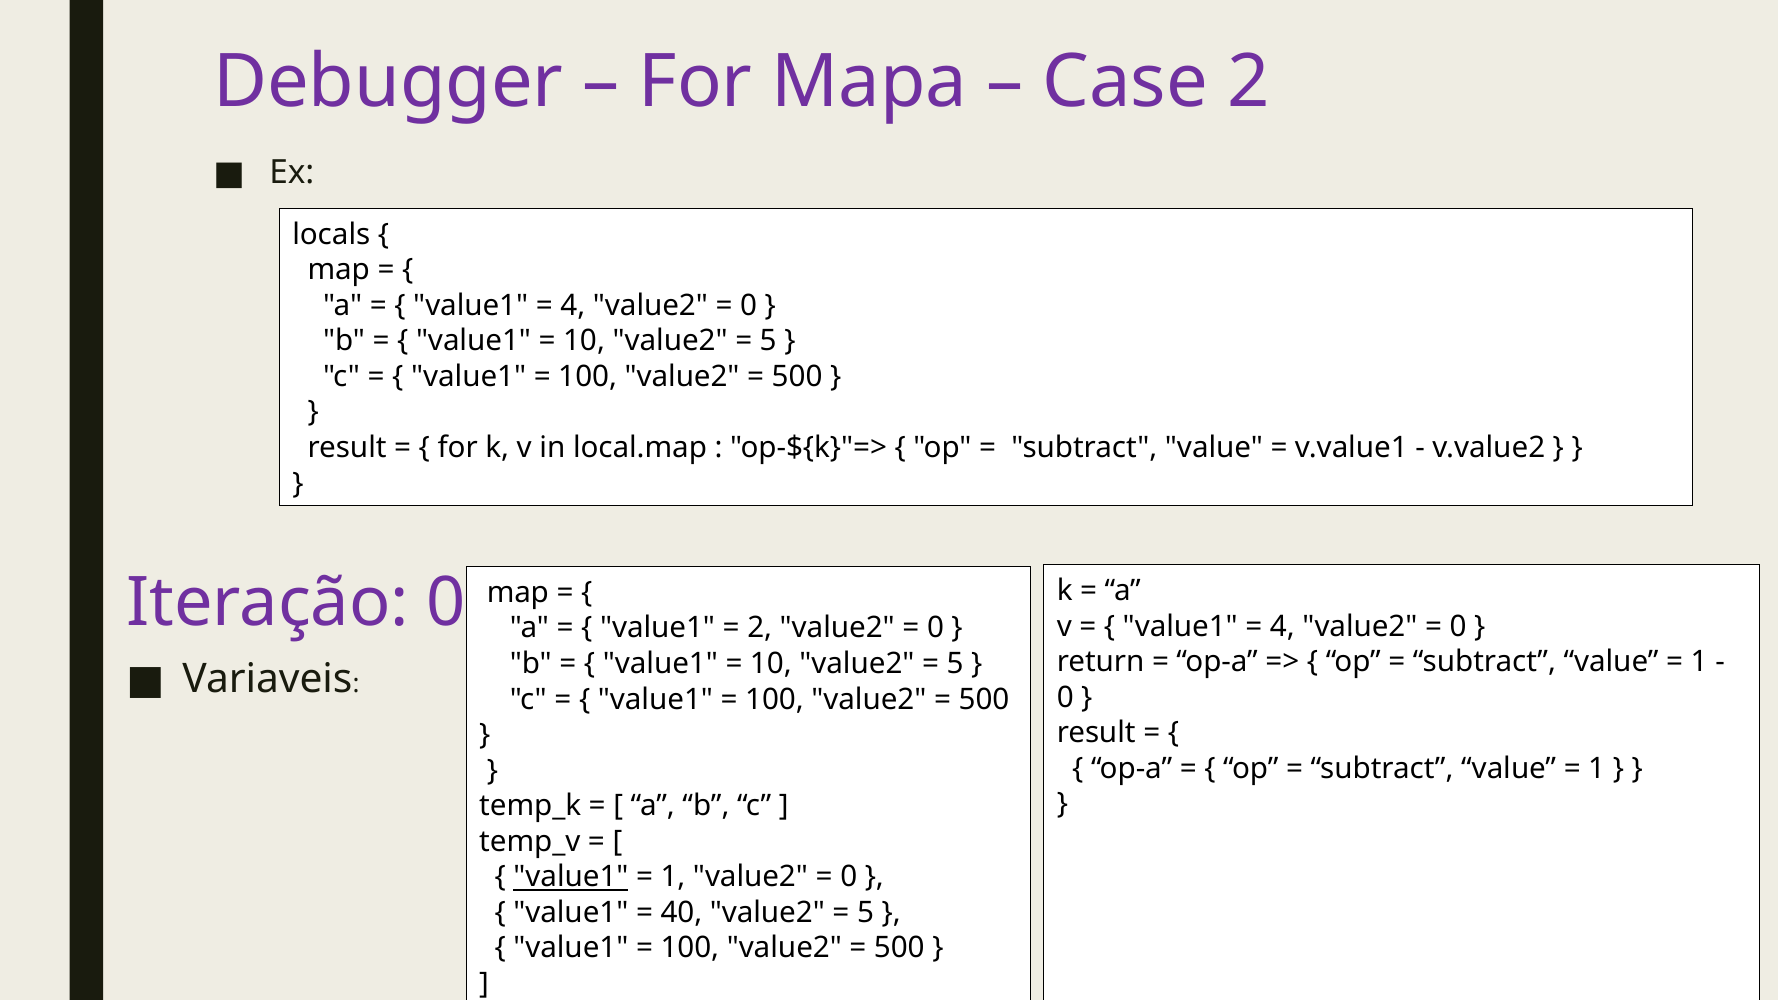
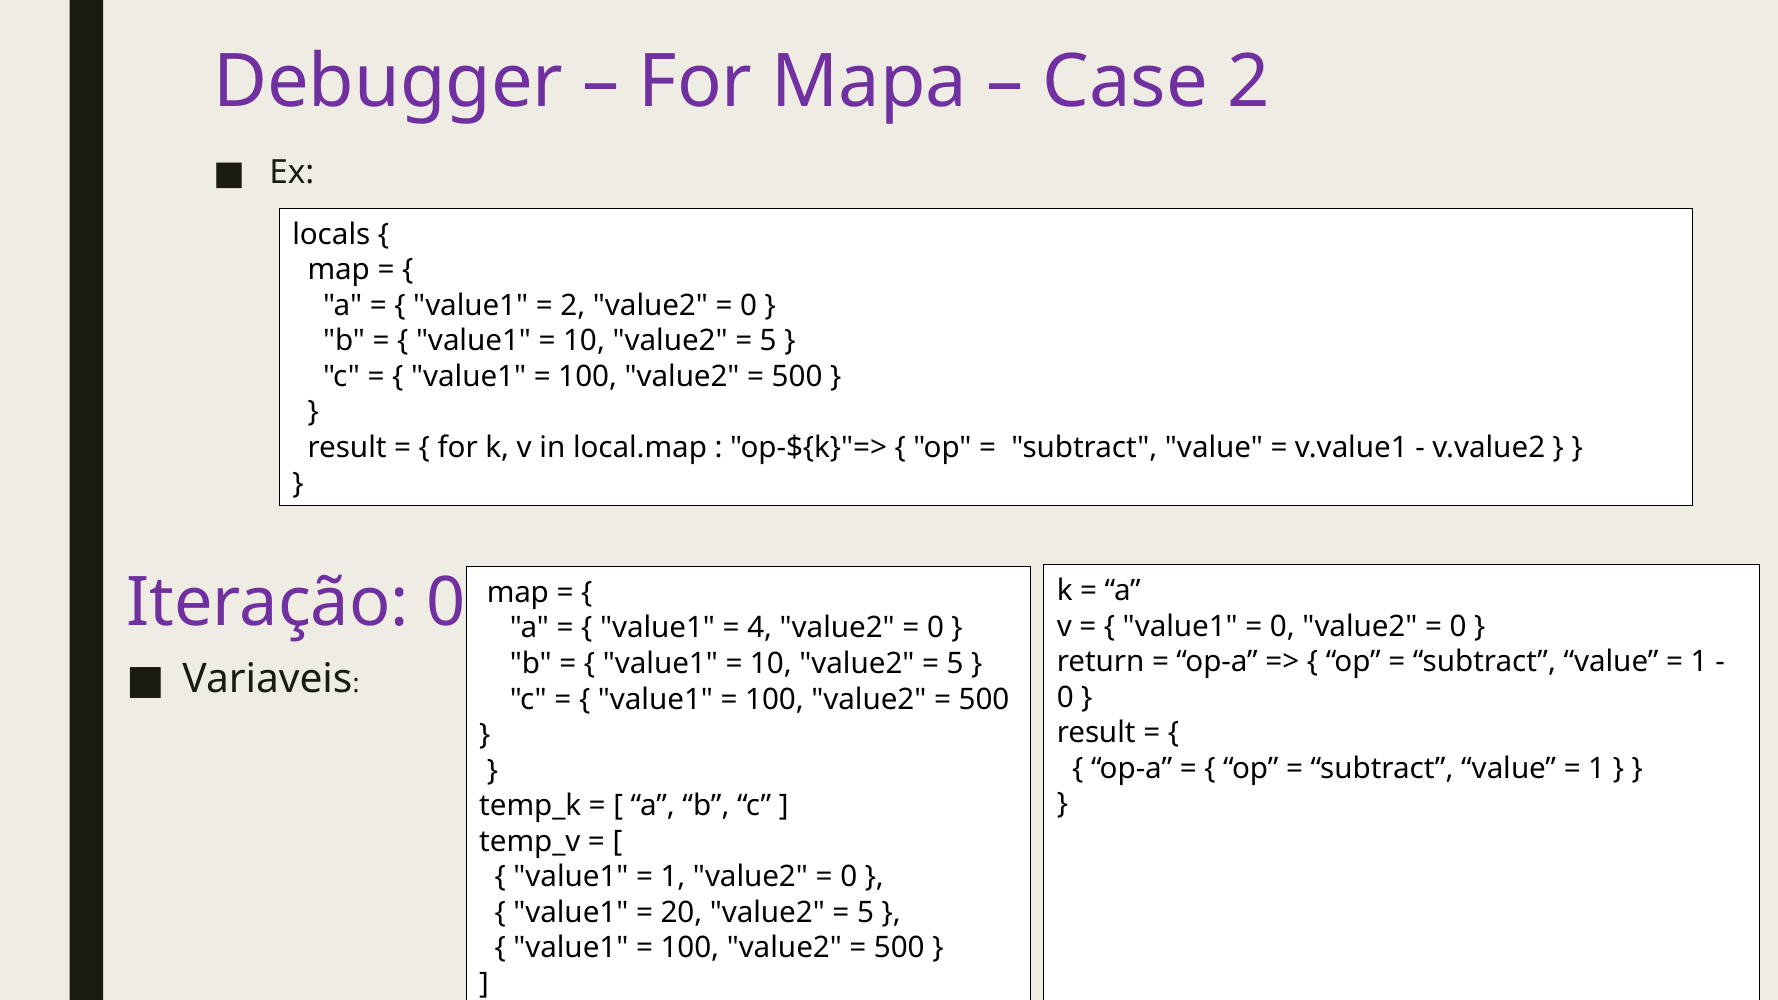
4 at (573, 306): 4 -> 2
4 at (1282, 627): 4 -> 0
2 at (760, 628): 2 -> 4
value1 at (571, 877) underline: present -> none
40: 40 -> 20
